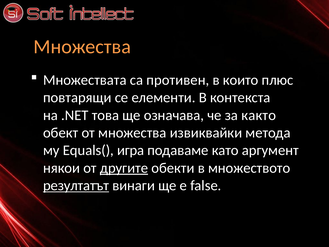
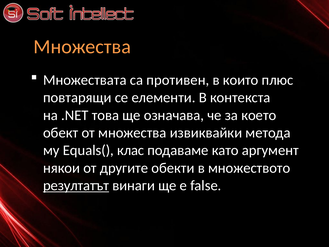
както: както -> което
игра: игра -> клас
другите underline: present -> none
